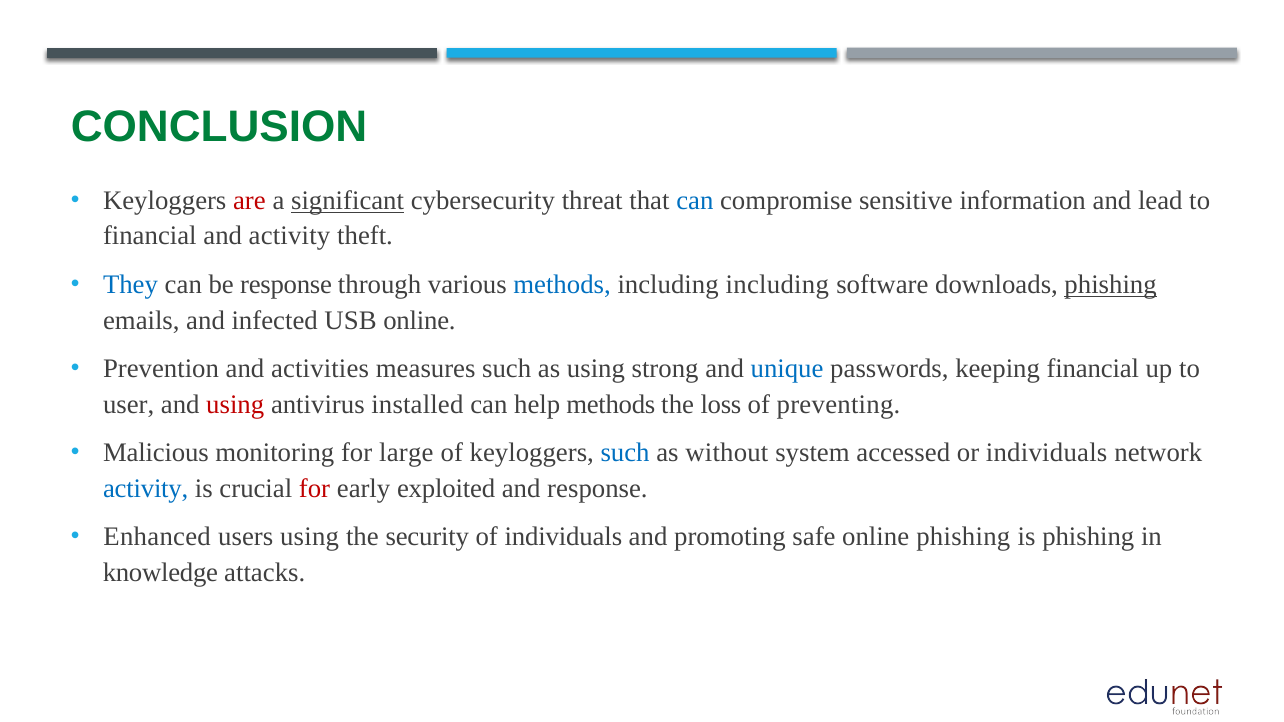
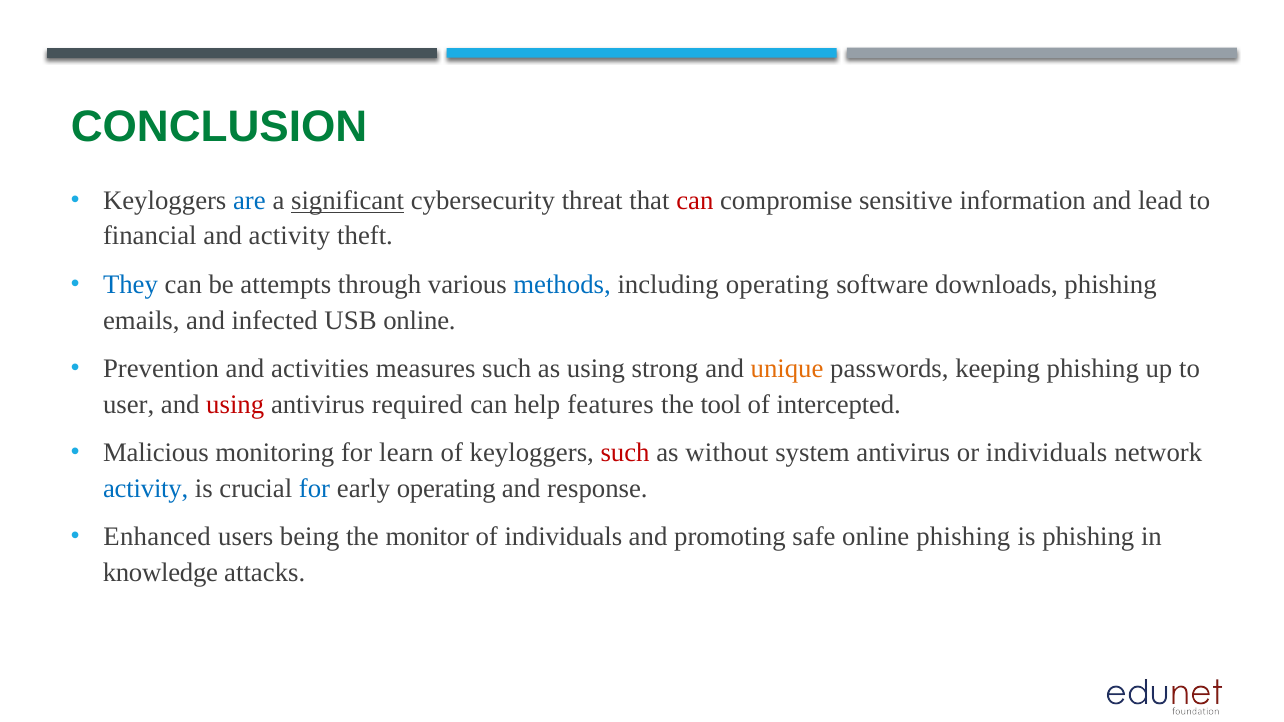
are colour: red -> blue
can at (695, 201) colour: blue -> red
be response: response -> attempts
including including: including -> operating
phishing at (1111, 285) underline: present -> none
unique colour: blue -> orange
keeping financial: financial -> phishing
installed: installed -> required
help methods: methods -> features
loss: loss -> tool
preventing: preventing -> intercepted
large: large -> learn
such at (625, 453) colour: blue -> red
system accessed: accessed -> antivirus
for at (315, 488) colour: red -> blue
early exploited: exploited -> operating
users using: using -> being
security: security -> monitor
